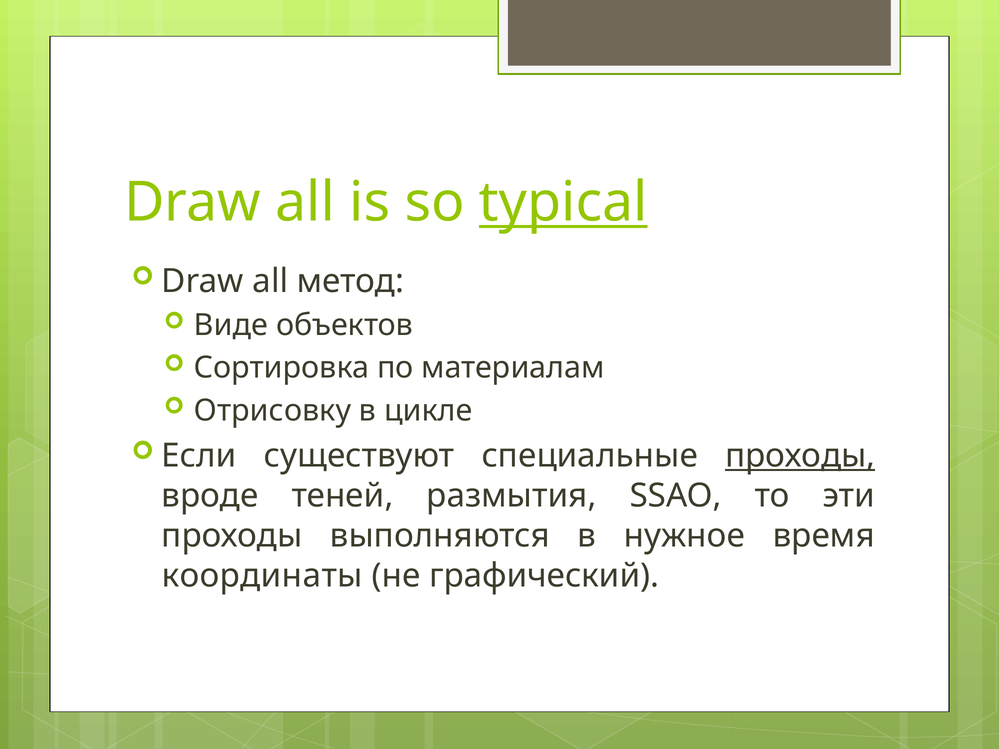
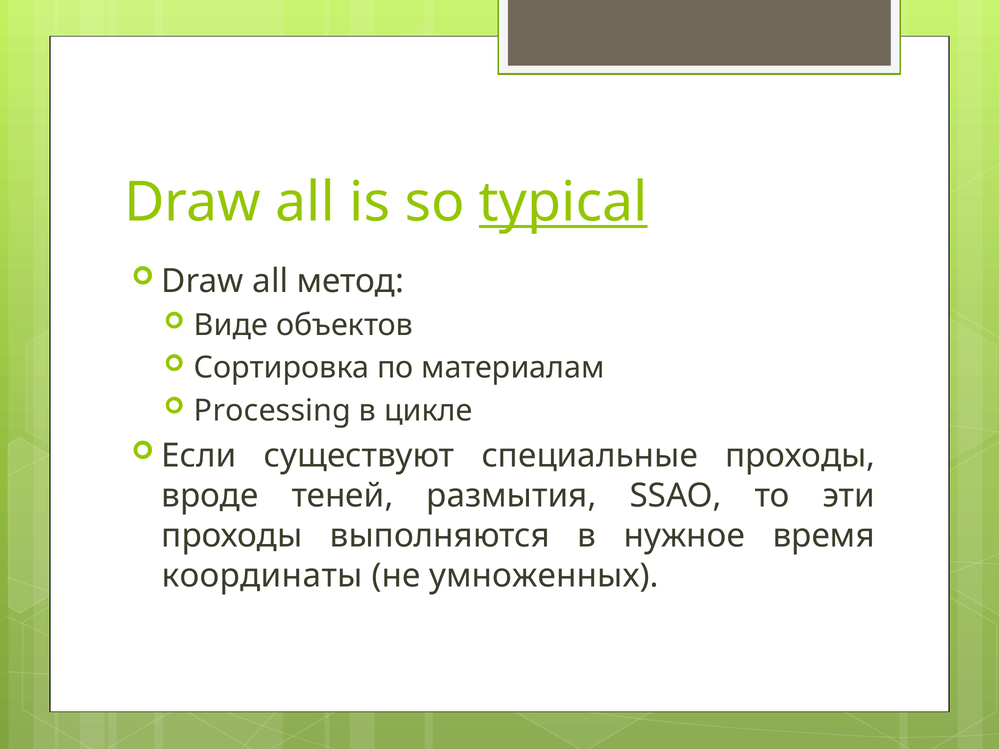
Отрисовку: Отрисовку -> Processing
проходы at (800, 456) underline: present -> none
графический: графический -> умноженных
